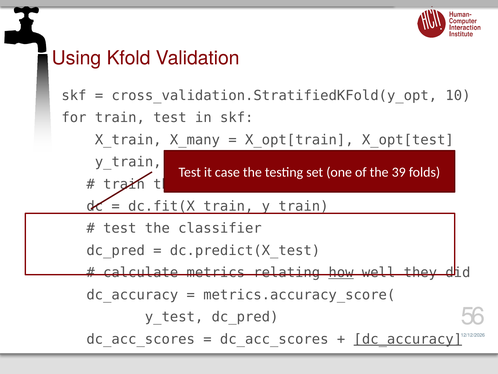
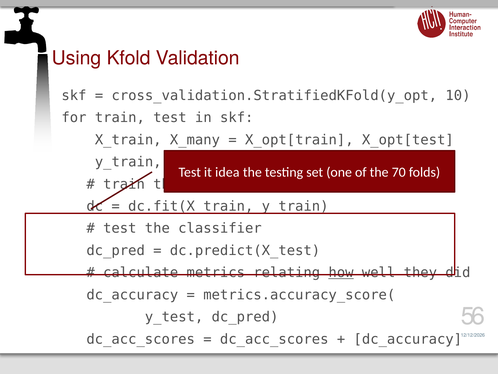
case: case -> idea
39: 39 -> 70
dc_accuracy at (408, 339) underline: present -> none
